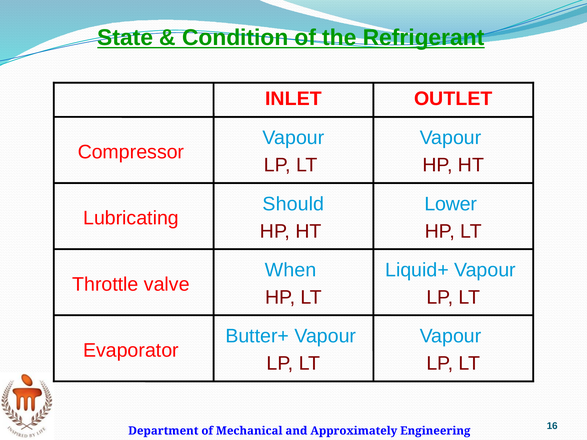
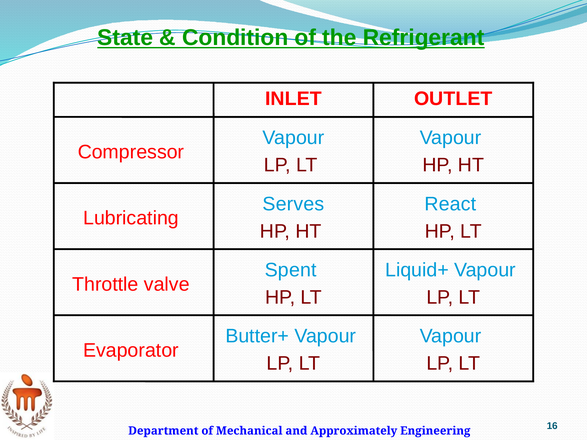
Should: Should -> Serves
Lower: Lower -> React
When: When -> Spent
